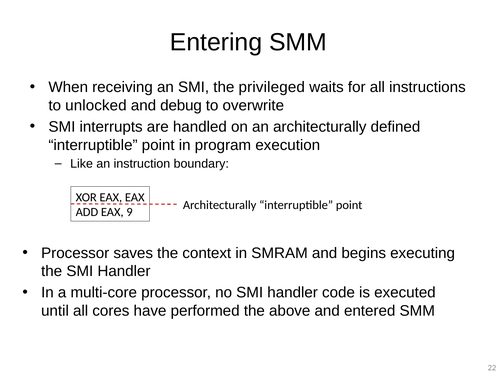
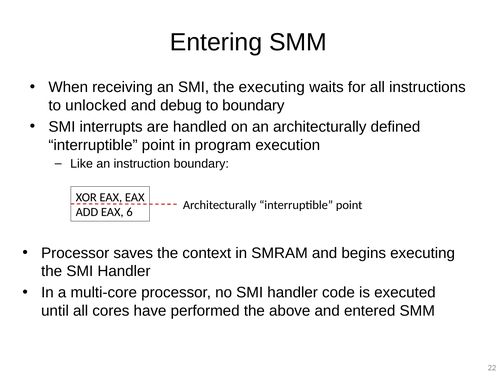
the privileged: privileged -> executing
to overwrite: overwrite -> boundary
9: 9 -> 6
